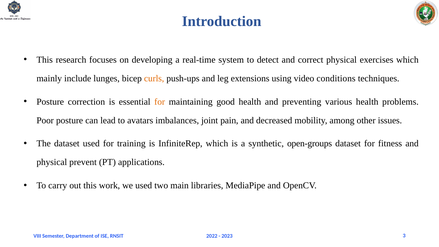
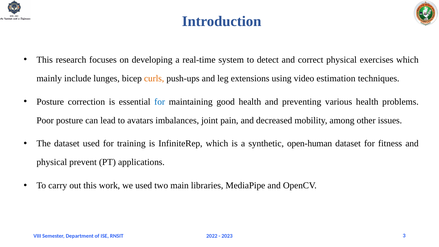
conditions: conditions -> estimation
for at (160, 102) colour: orange -> blue
open-groups: open-groups -> open-human
